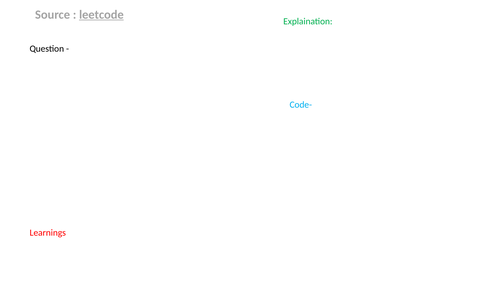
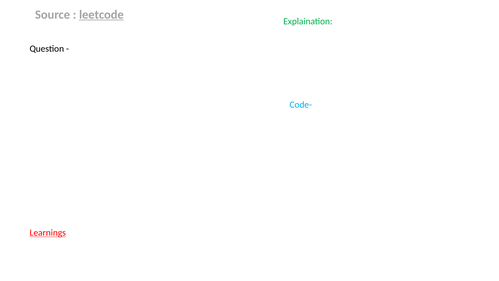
Learnings underline: none -> present
